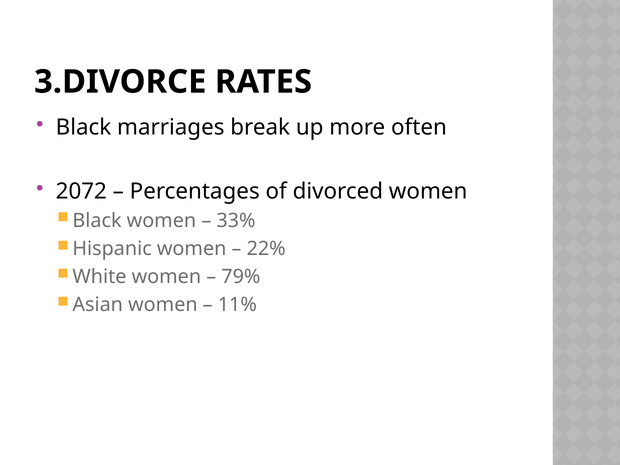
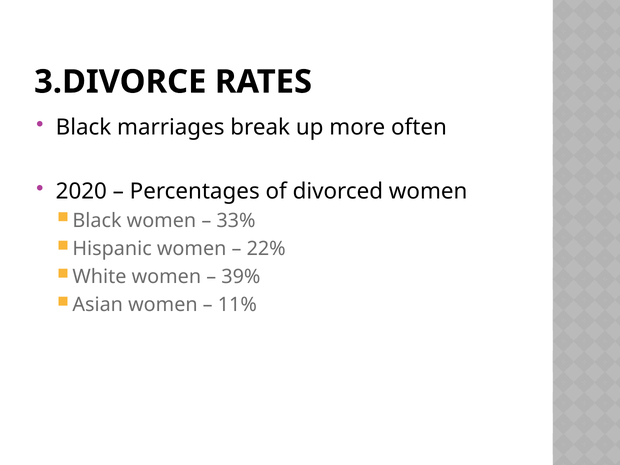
2072: 2072 -> 2020
79%: 79% -> 39%
